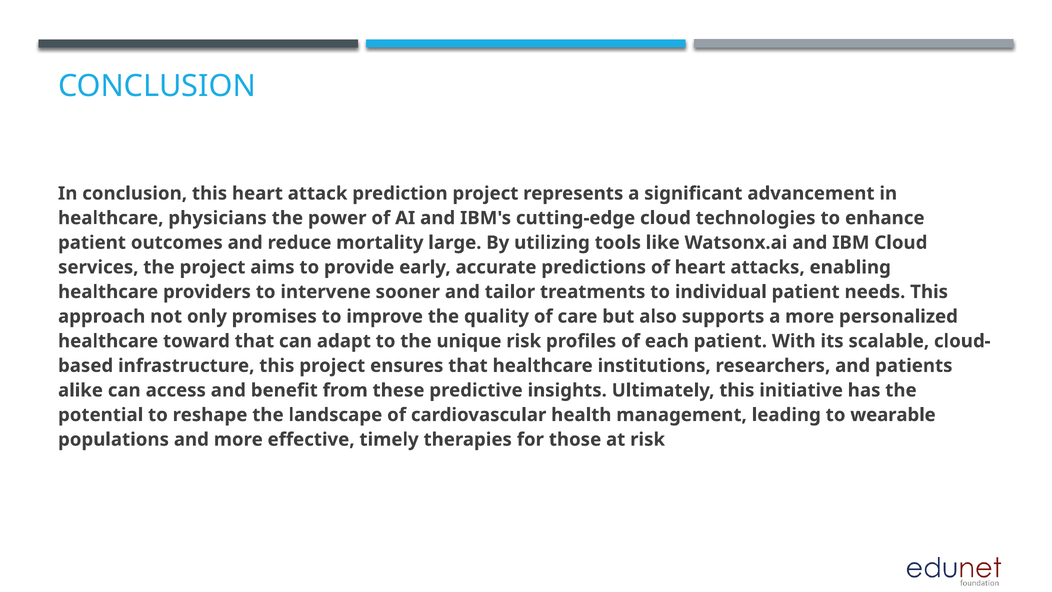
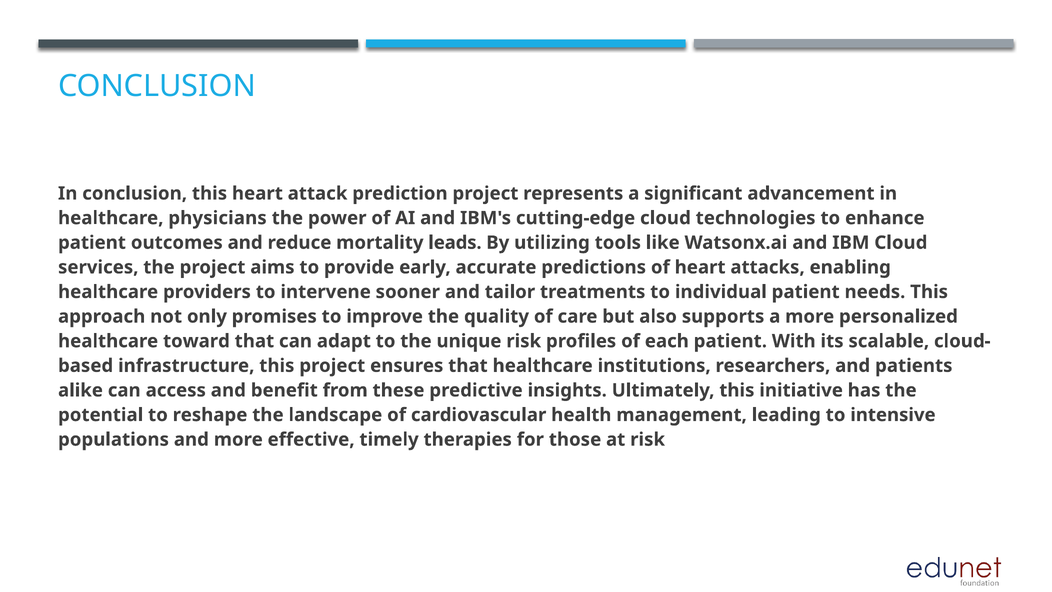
large: large -> leads
wearable: wearable -> intensive
